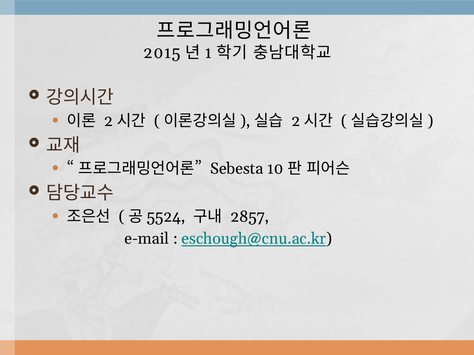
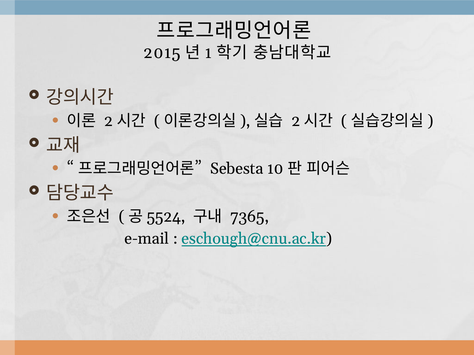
2857: 2857 -> 7365
